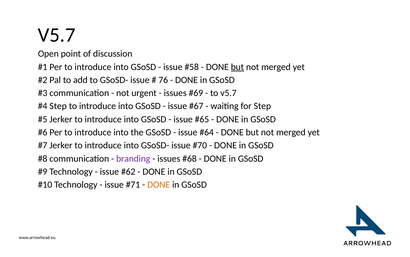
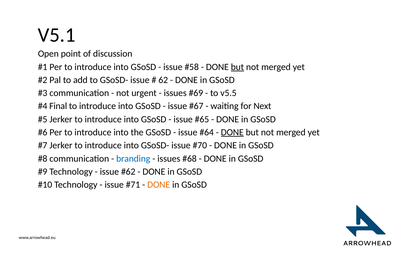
V5.7 at (57, 35): V5.7 -> V5.1
76: 76 -> 62
to v5.7: v5.7 -> v5.5
Step at (58, 106): Step -> Final
for Step: Step -> Next
DONE at (232, 132) underline: none -> present
branding colour: purple -> blue
